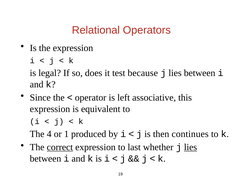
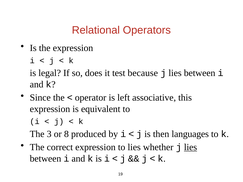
4: 4 -> 3
1: 1 -> 8
continues: continues -> languages
correct underline: present -> none
to last: last -> lies
